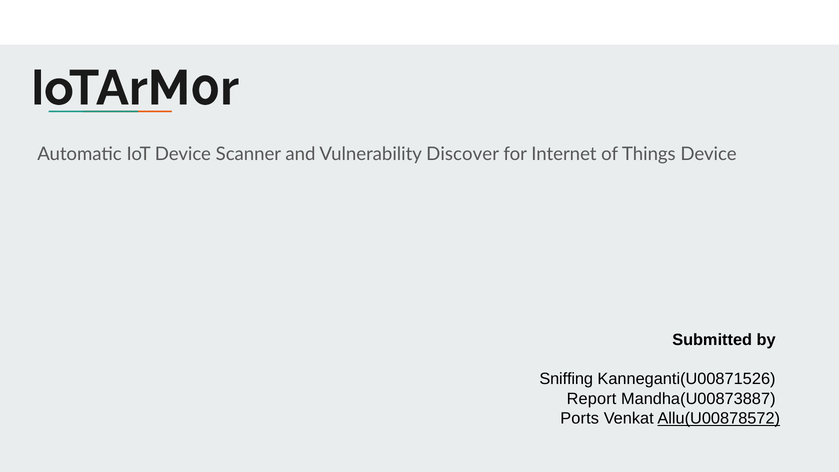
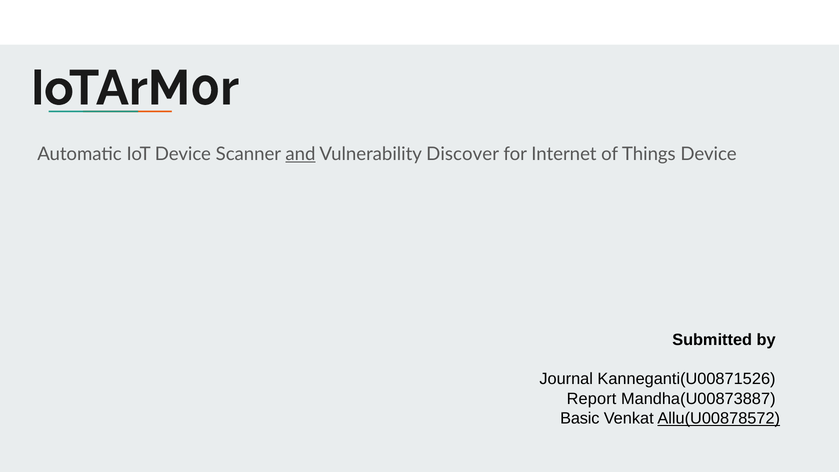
and underline: none -> present
Sniffing: Sniffing -> Journal
Ports: Ports -> Basic
